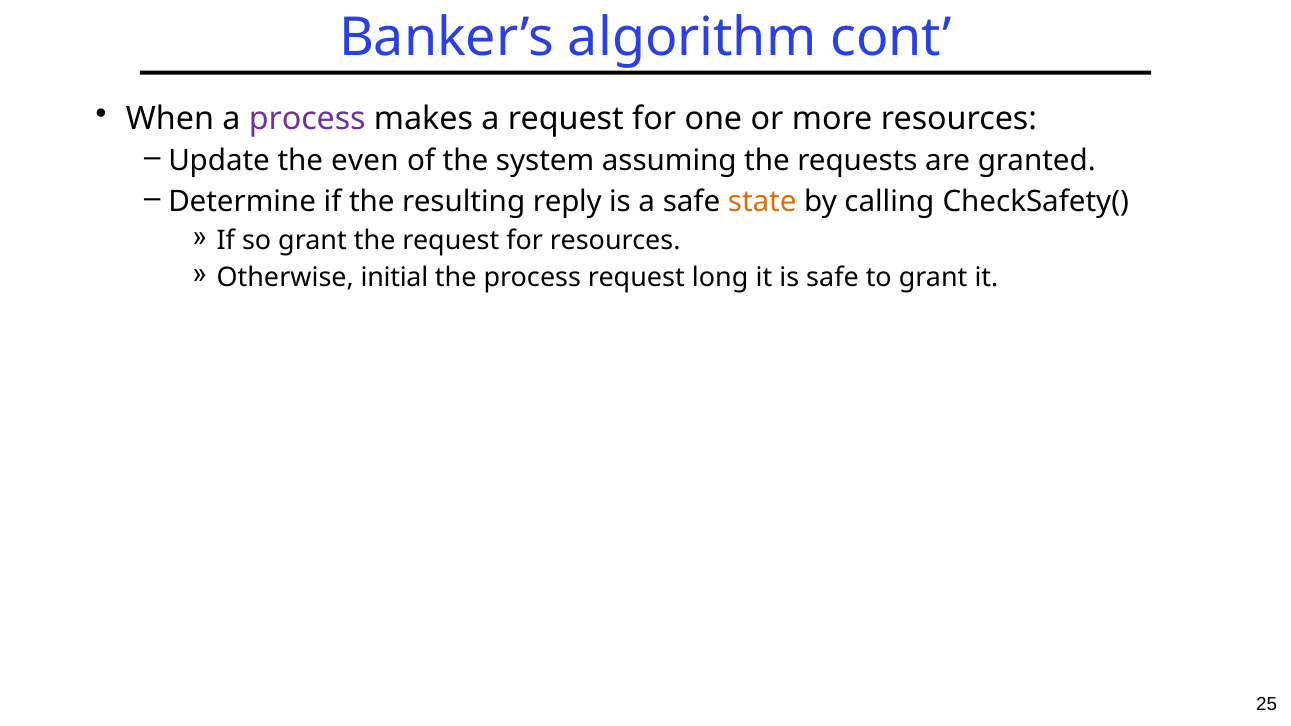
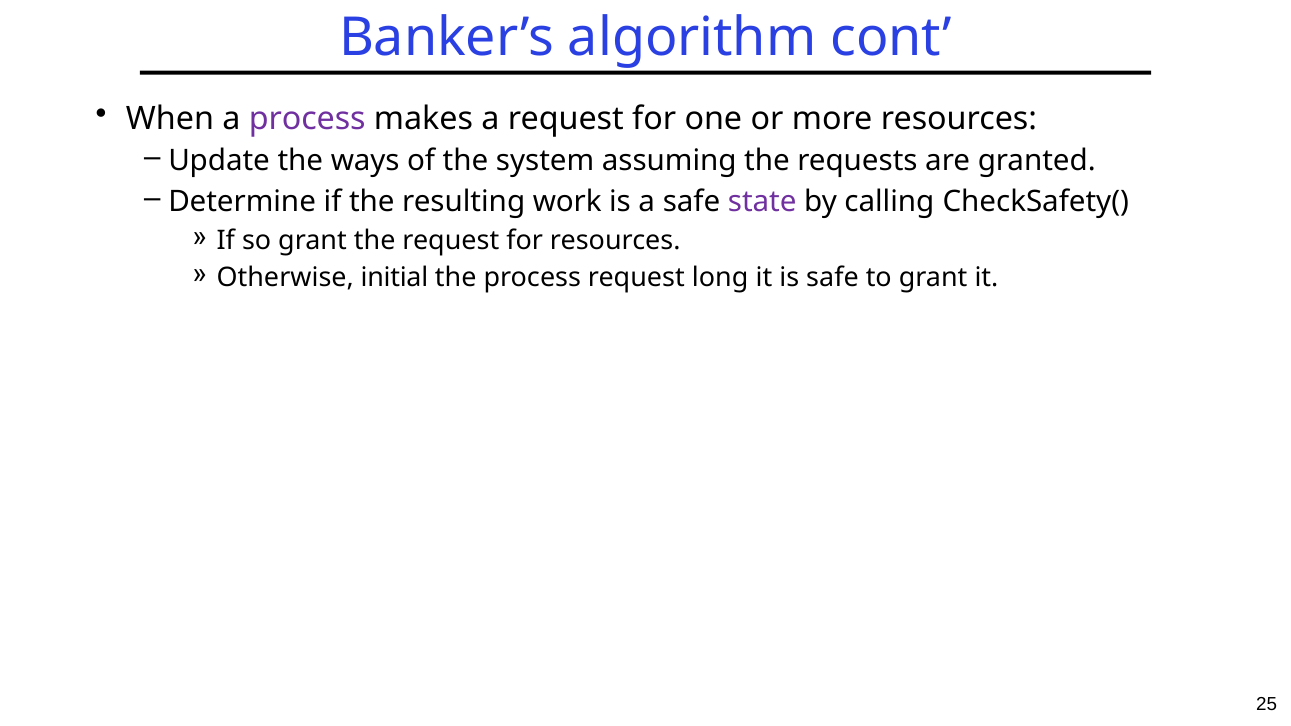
even: even -> ways
reply: reply -> work
state colour: orange -> purple
